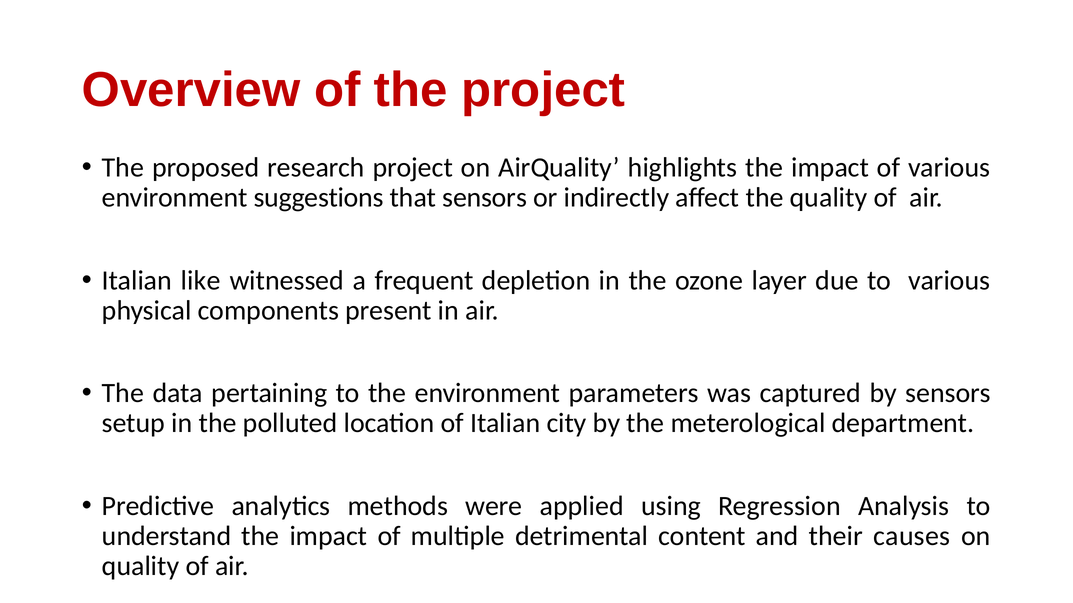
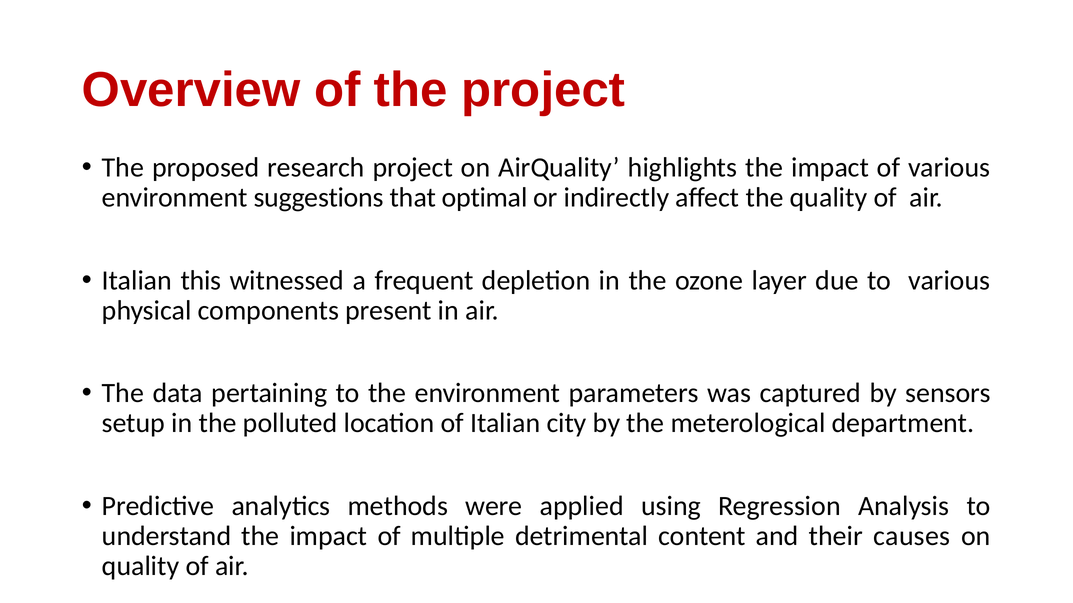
that sensors: sensors -> optimal
like: like -> this
